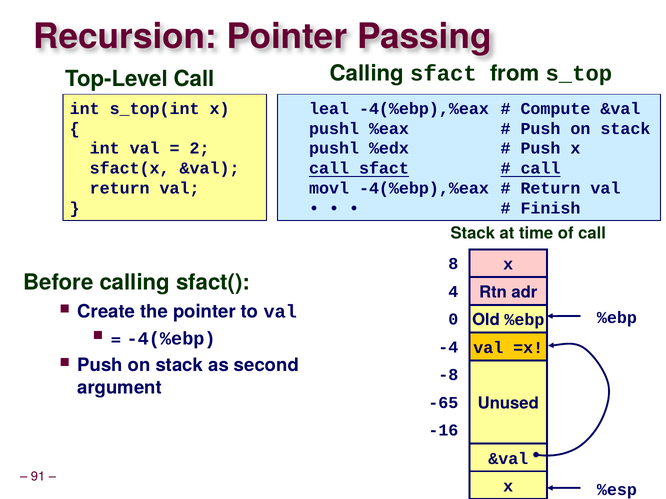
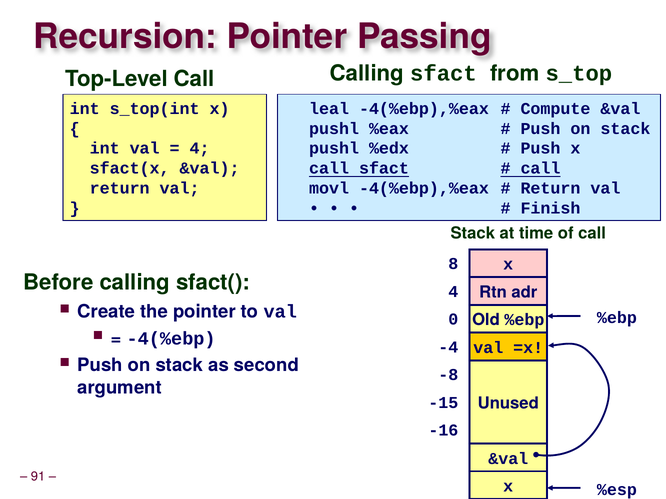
2 at (200, 149): 2 -> 4
-65: -65 -> -15
